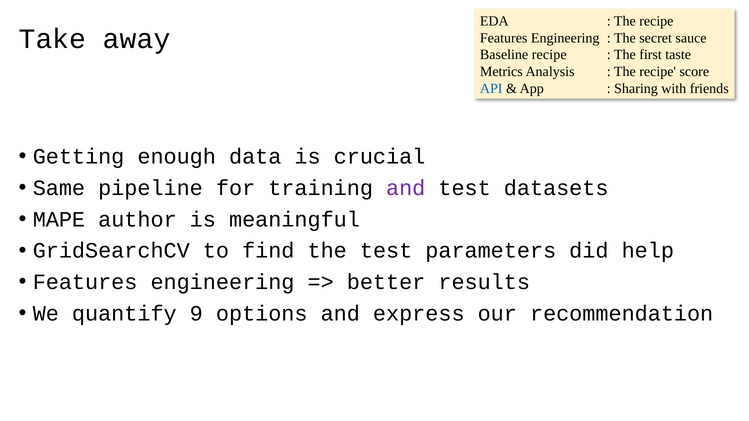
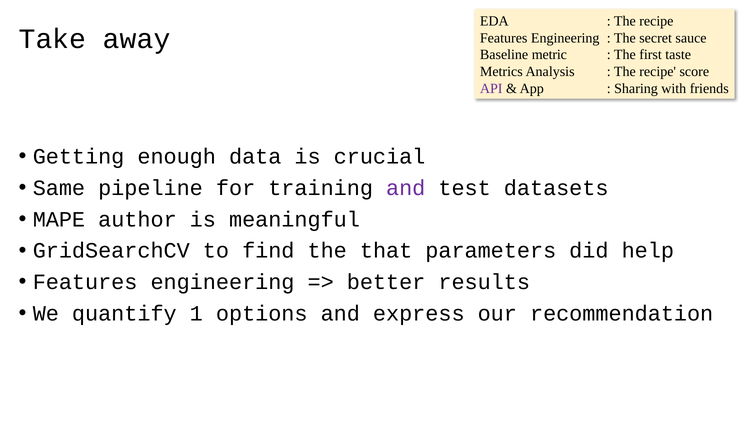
Baseline recipe: recipe -> metric
API colour: blue -> purple
the test: test -> that
9: 9 -> 1
